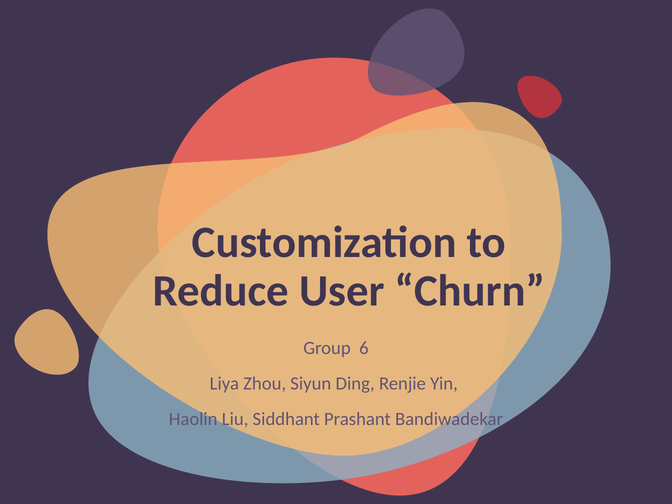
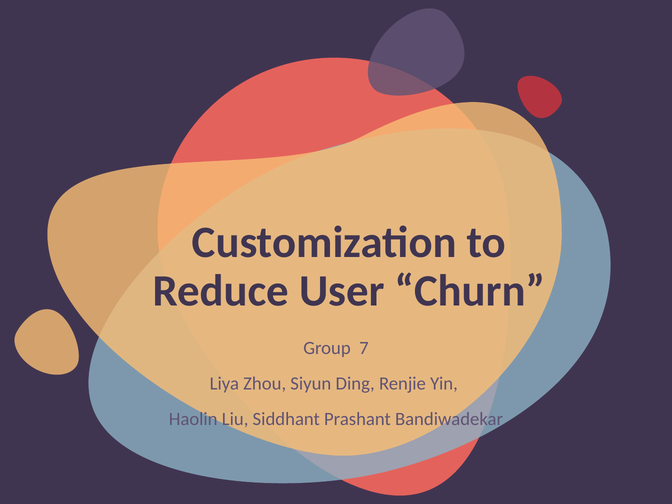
6: 6 -> 7
